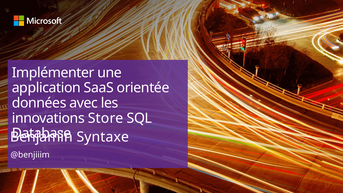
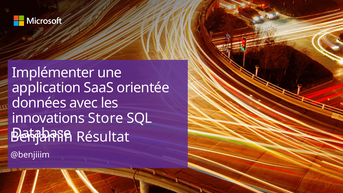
Syntaxe: Syntaxe -> Résultat
